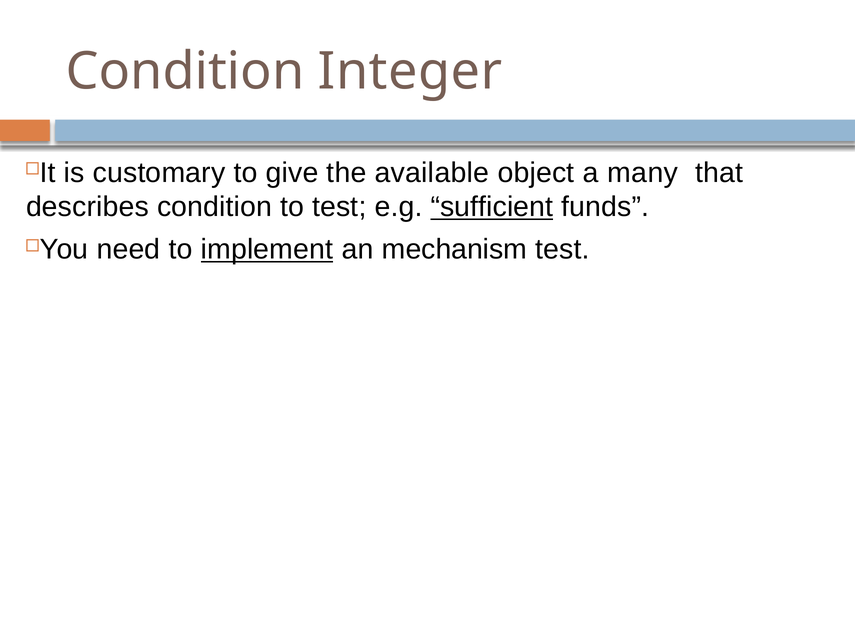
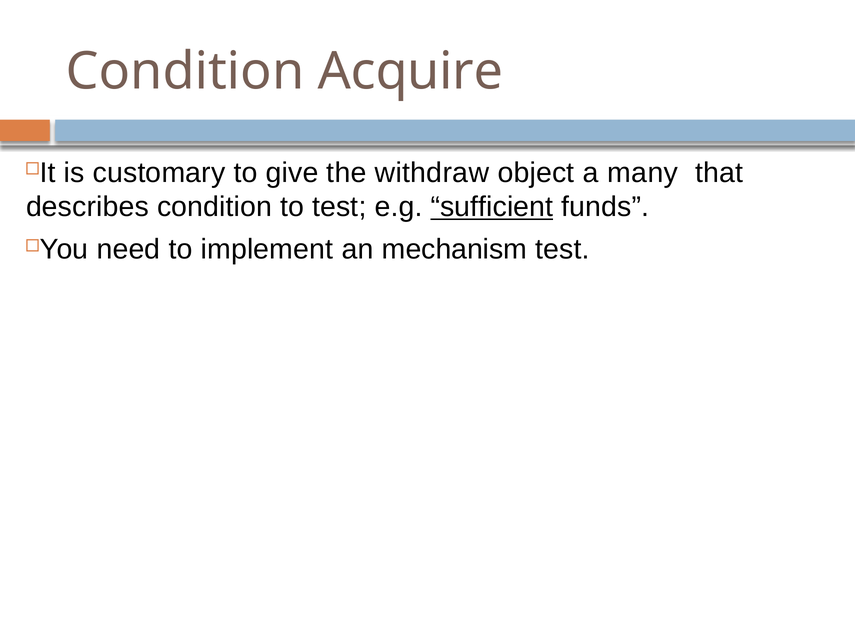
Integer: Integer -> Acquire
available: available -> withdraw
implement underline: present -> none
